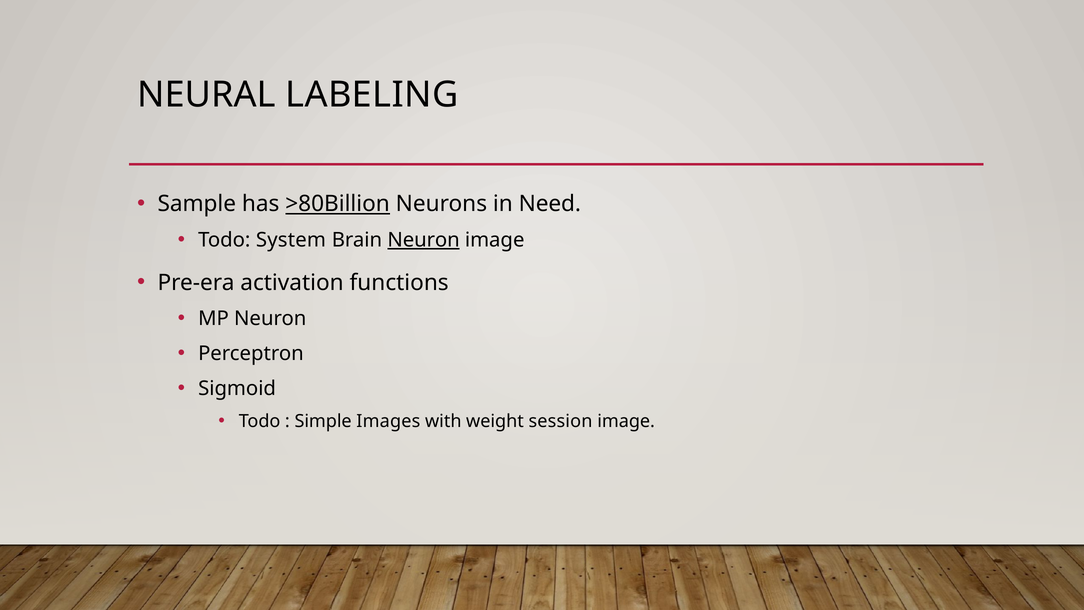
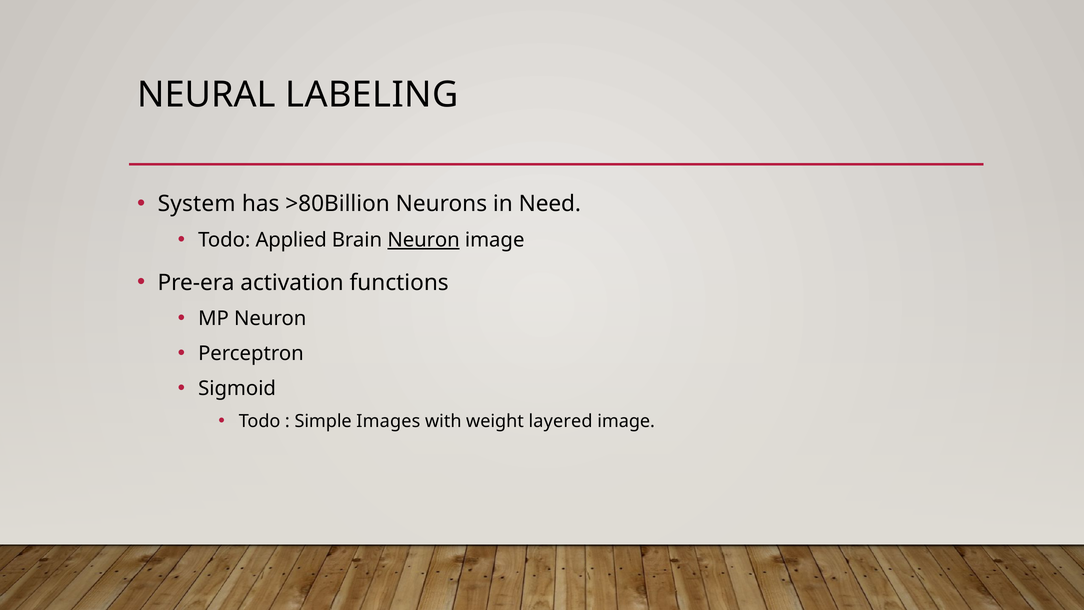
Sample: Sample -> System
>80Billion underline: present -> none
System: System -> Applied
session: session -> layered
